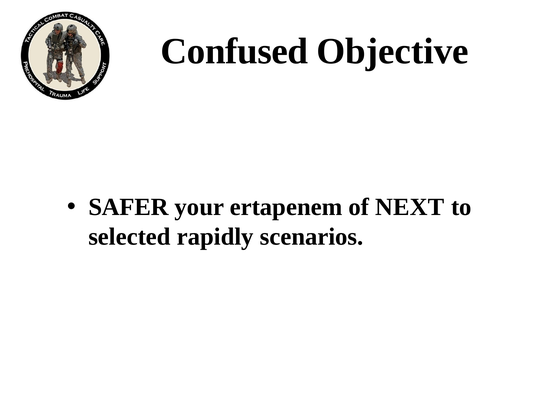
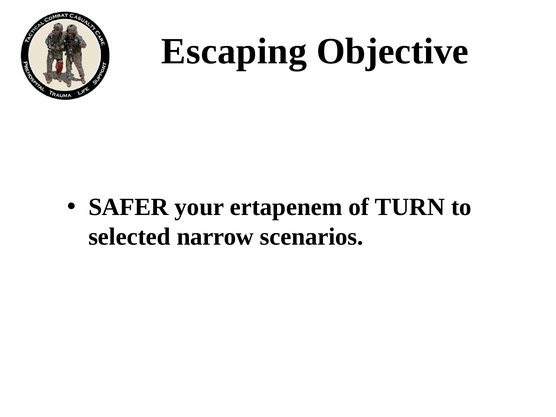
Confused: Confused -> Escaping
NEXT: NEXT -> TURN
rapidly: rapidly -> narrow
